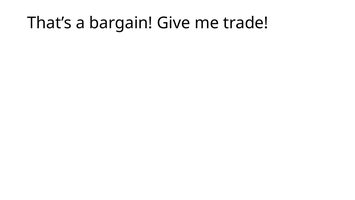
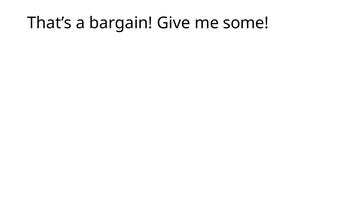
trade: trade -> some
